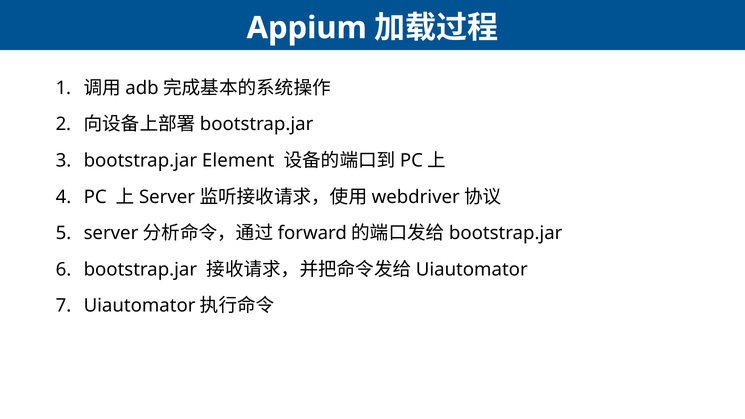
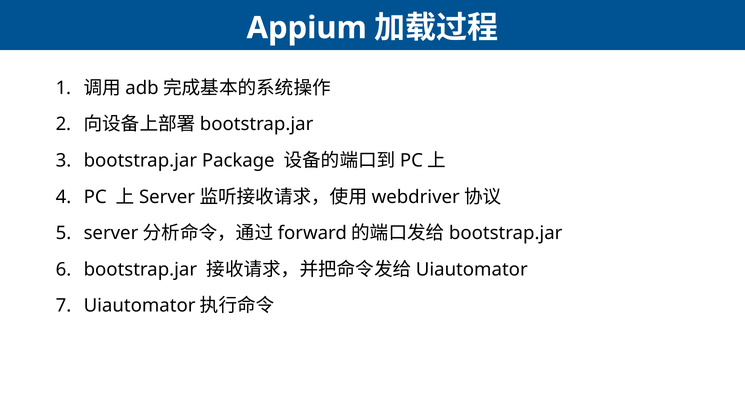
Element: Element -> Package
